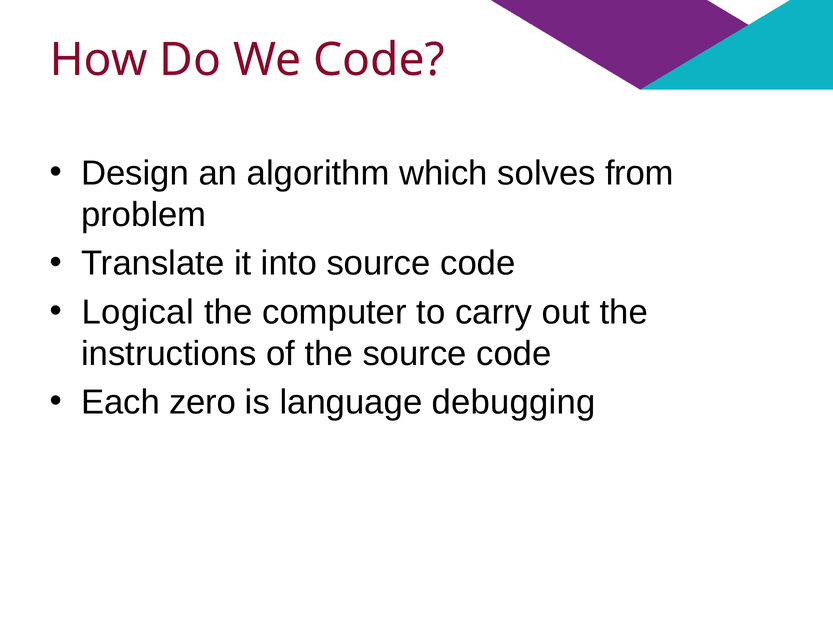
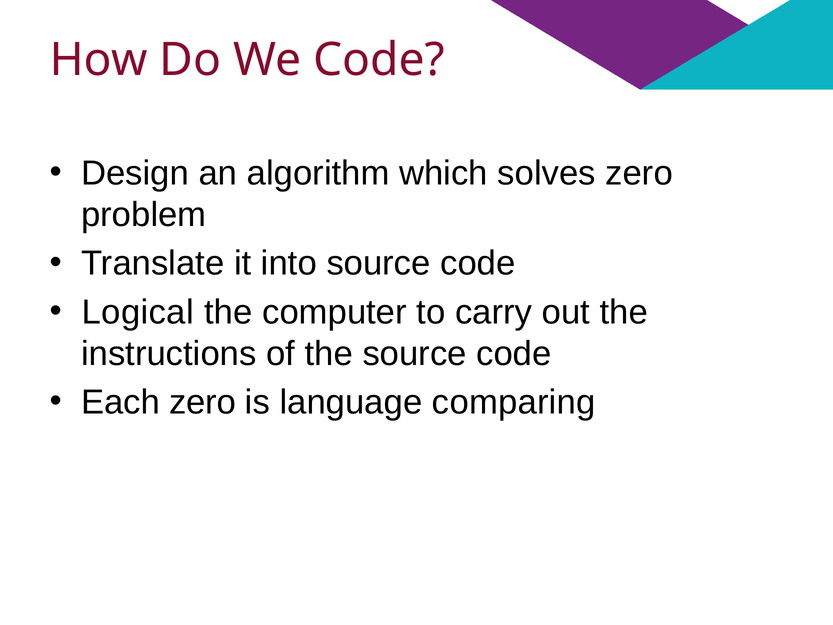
solves from: from -> zero
debugging: debugging -> comparing
